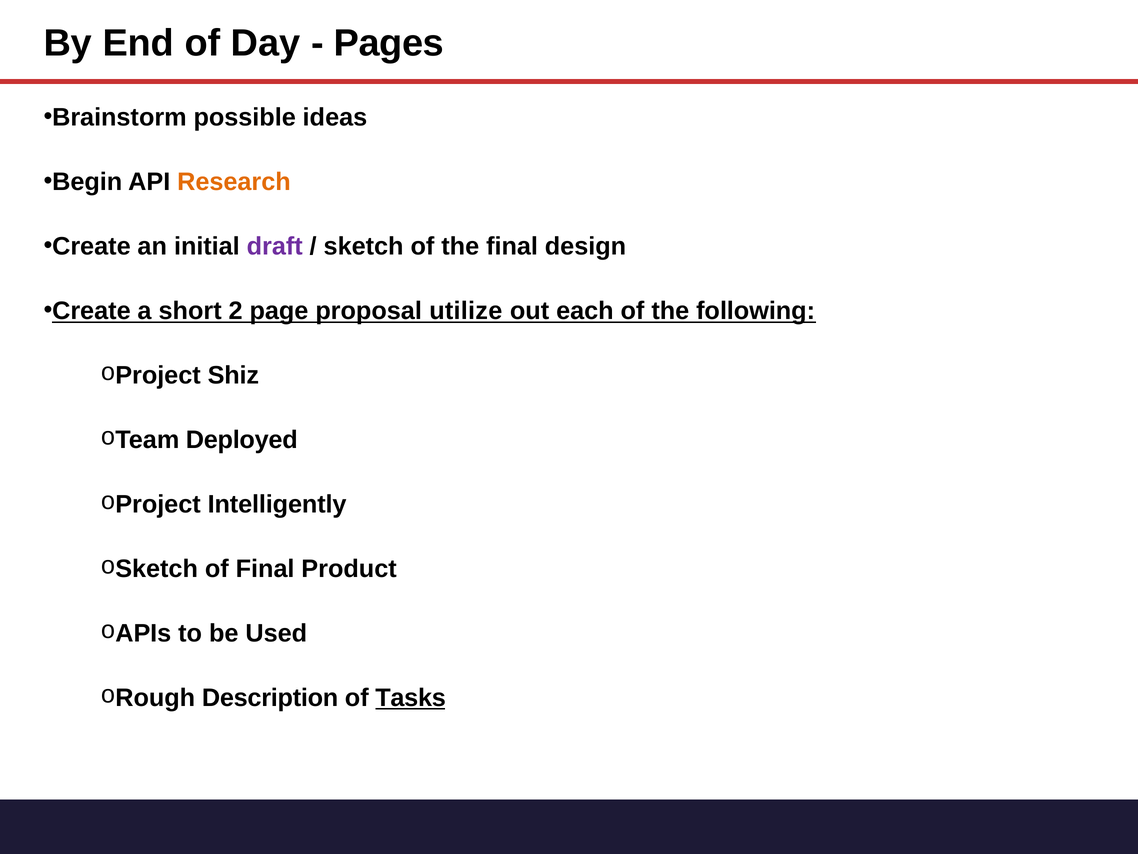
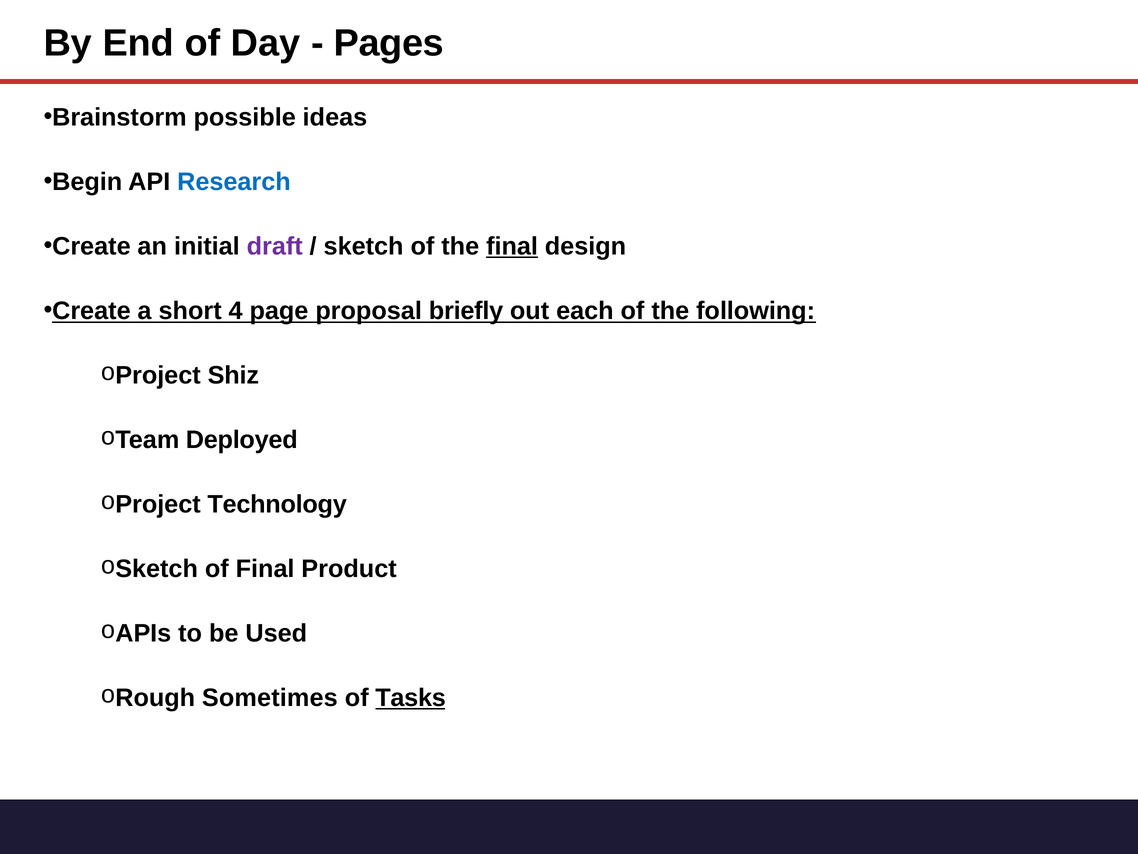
Research colour: orange -> blue
final at (512, 246) underline: none -> present
2: 2 -> 4
utilize: utilize -> briefly
Intelligently: Intelligently -> Technology
Description: Description -> Sometimes
